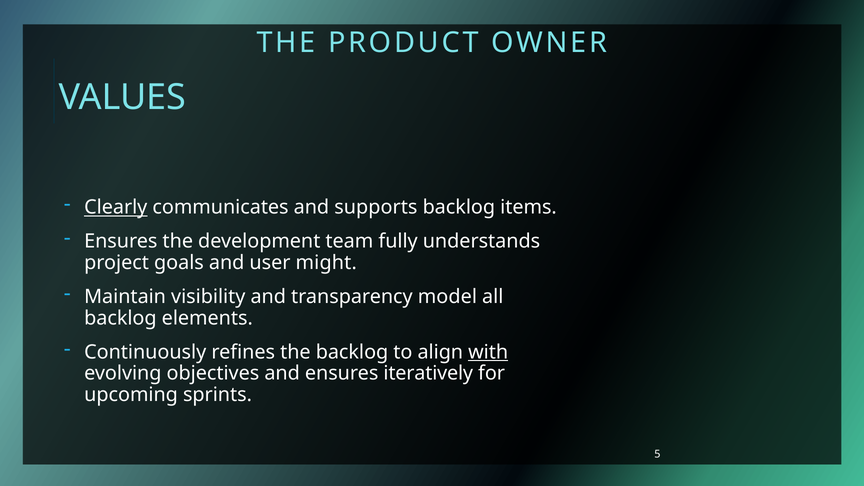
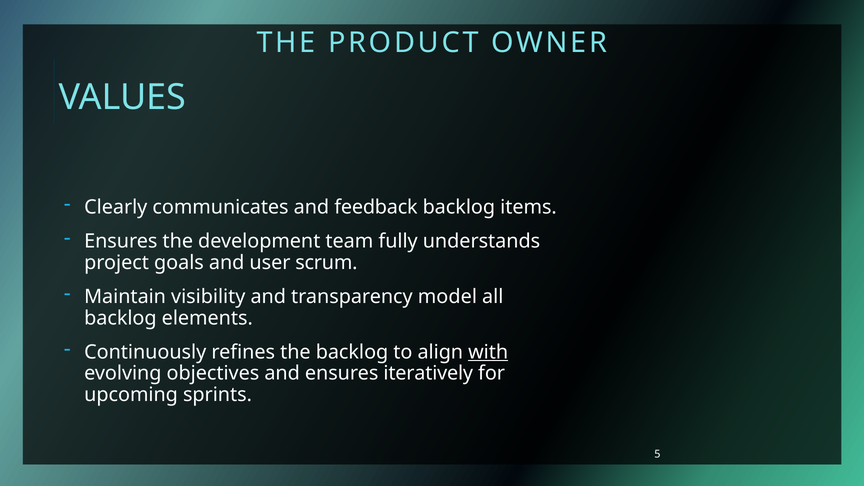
Clearly underline: present -> none
supports: supports -> feedback
might: might -> scrum
